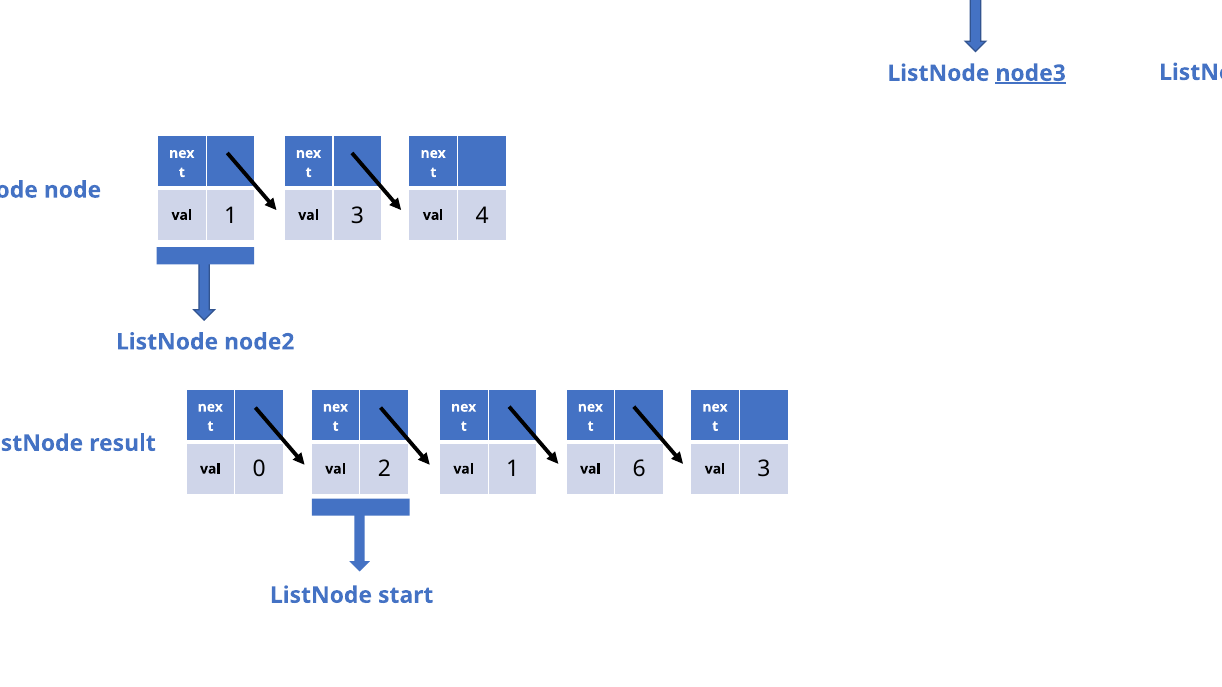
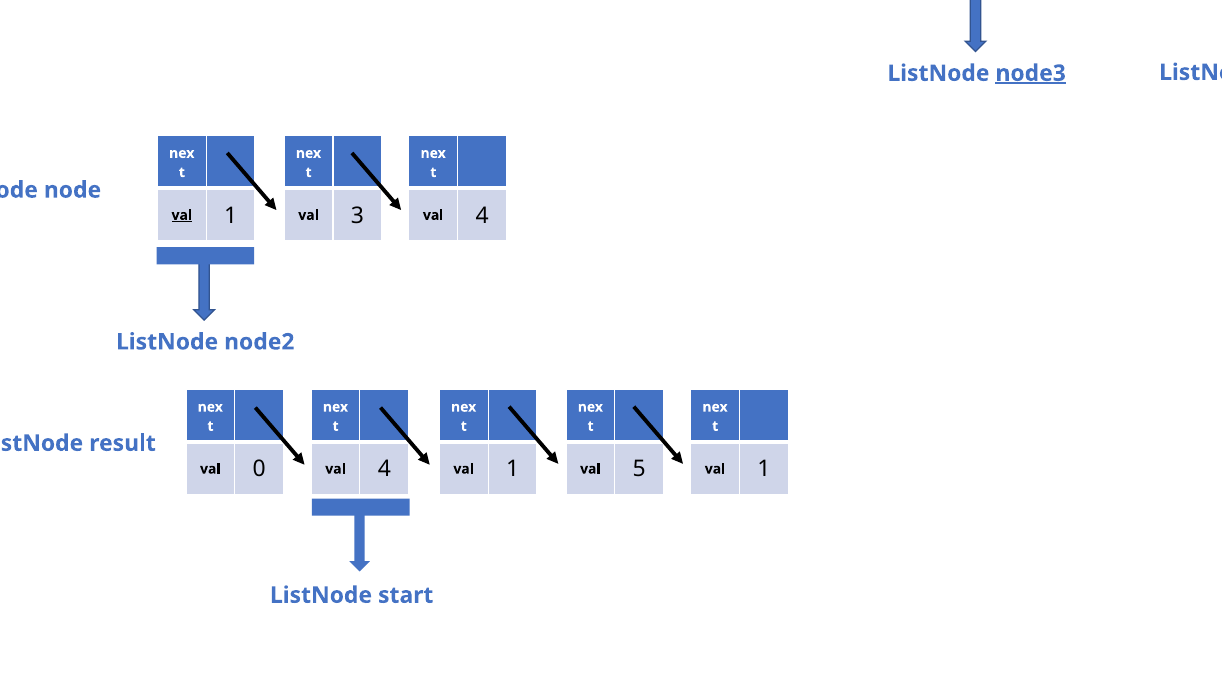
val at (182, 215) underline: none -> present
2 at (384, 470): 2 -> 4
6: 6 -> 5
3 at (764, 470): 3 -> 1
